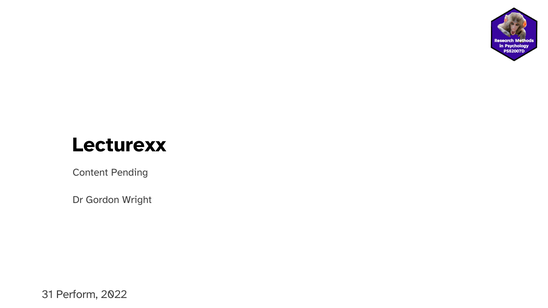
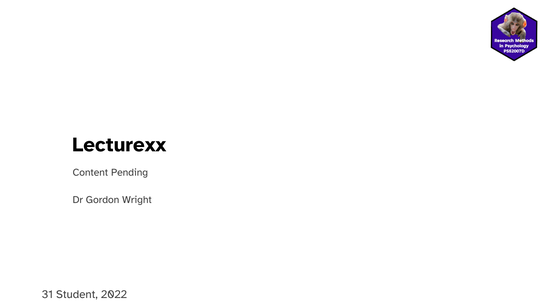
Perform: Perform -> Student
